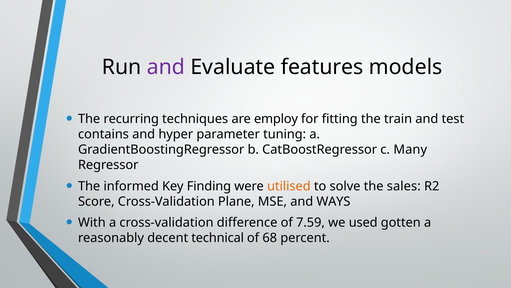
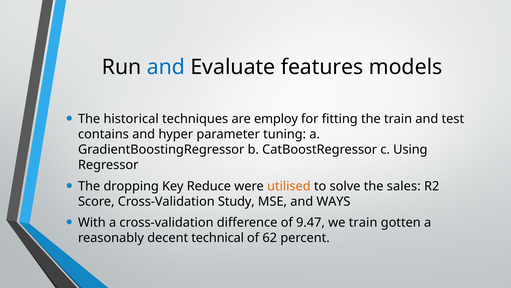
and at (166, 67) colour: purple -> blue
recurring: recurring -> historical
Many: Many -> Using
informed: informed -> dropping
Finding: Finding -> Reduce
Plane: Plane -> Study
7.59: 7.59 -> 9.47
we used: used -> train
68: 68 -> 62
